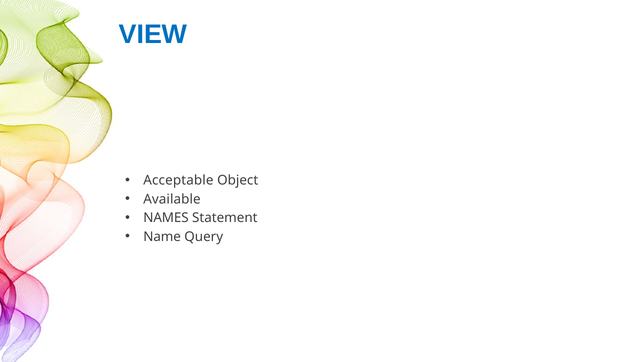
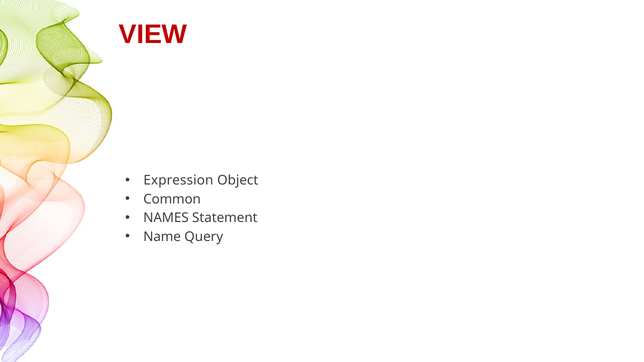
VIEW colour: blue -> red
Acceptable: Acceptable -> Expression
Available: Available -> Common
